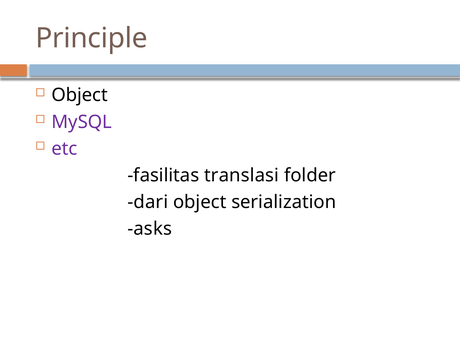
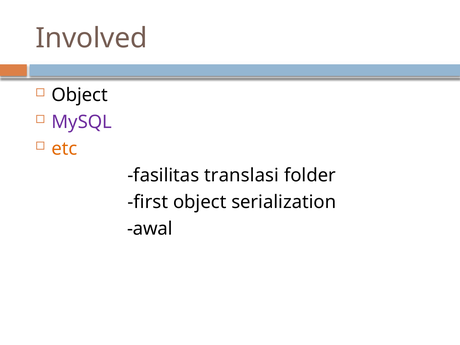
Principle: Principle -> Involved
etc colour: purple -> orange
dari: dari -> first
asks: asks -> awal
